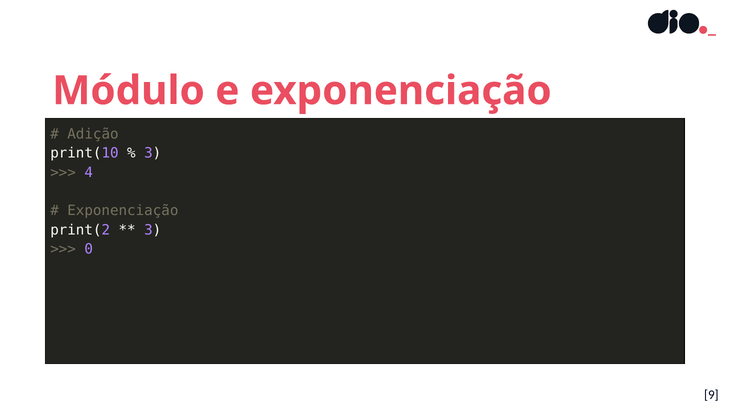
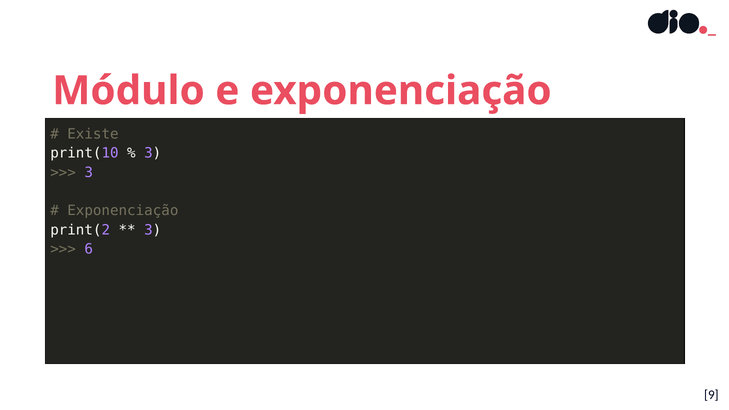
Adição: Adição -> Existe
4 at (89, 172): 4 -> 3
0: 0 -> 6
